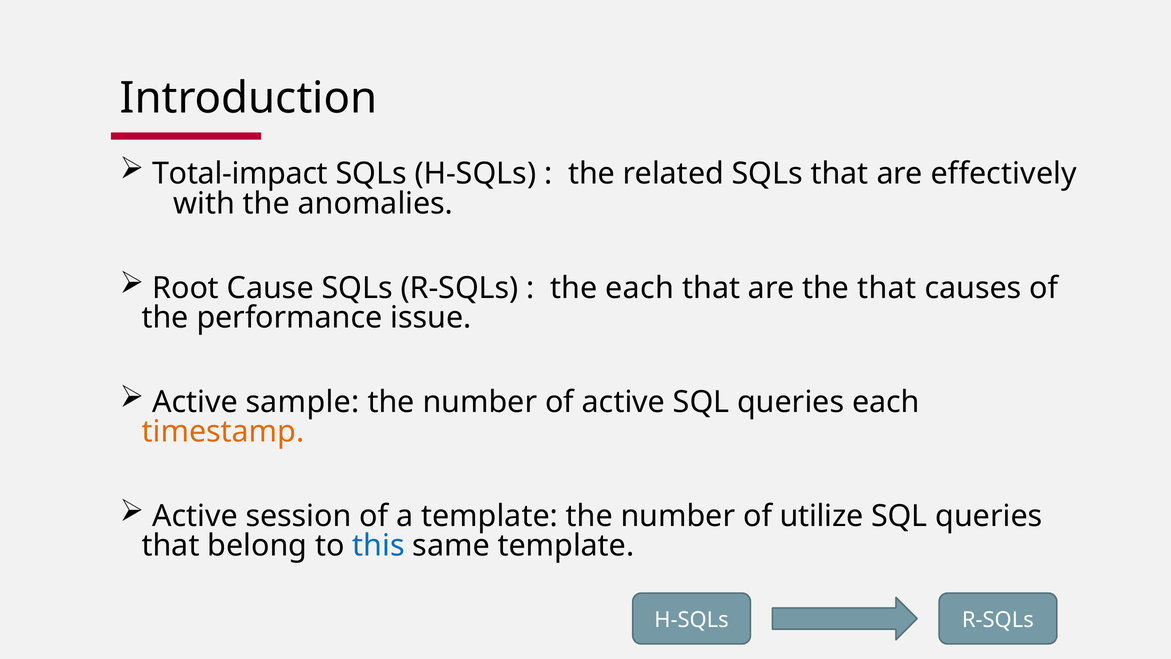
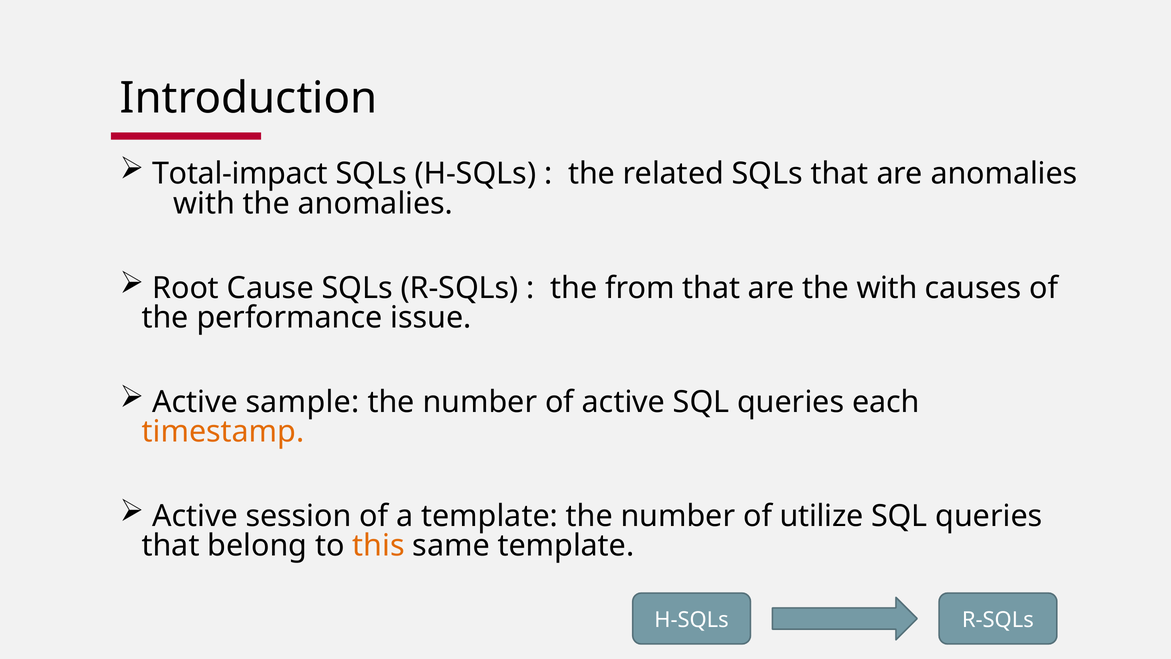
are effectively: effectively -> anomalies
the each: each -> from
the that: that -> with
this colour: blue -> orange
